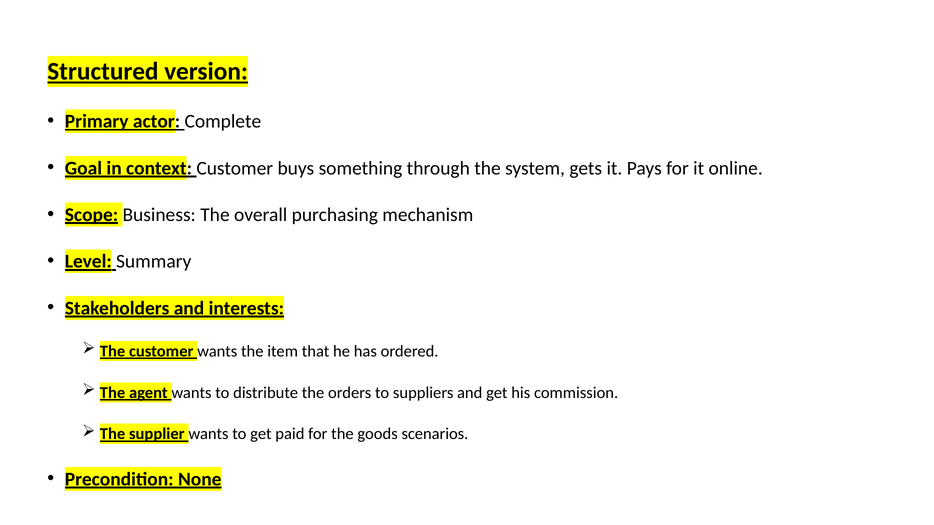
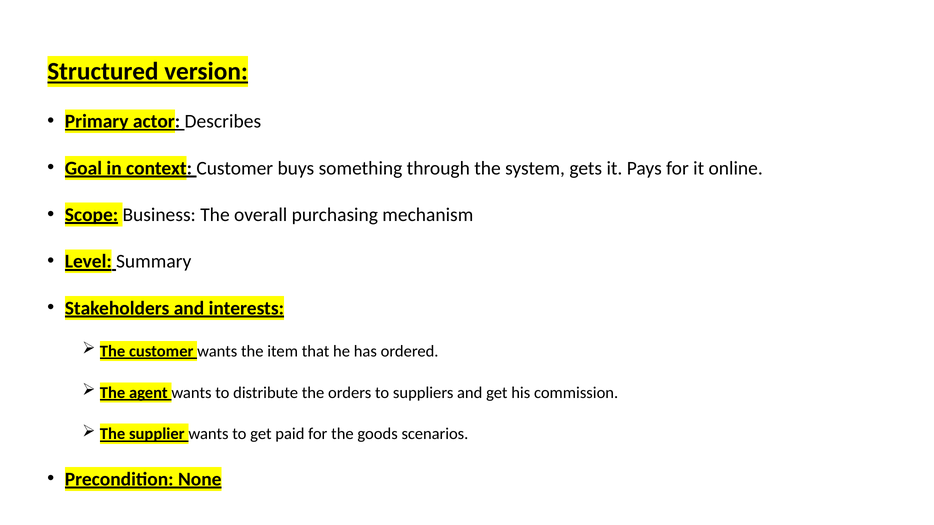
Complete: Complete -> Describes
